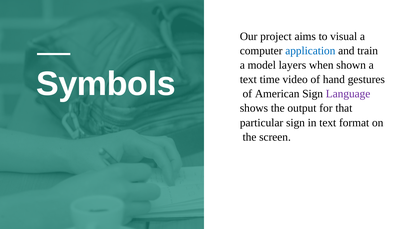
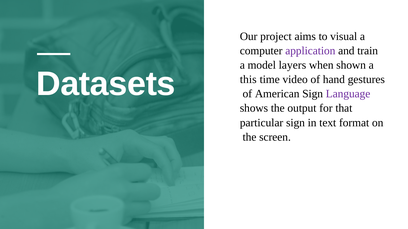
application colour: blue -> purple
Symbols: Symbols -> Datasets
text at (248, 80): text -> this
